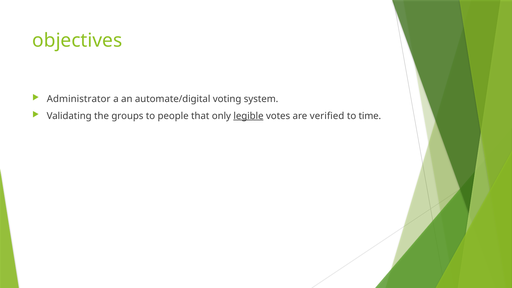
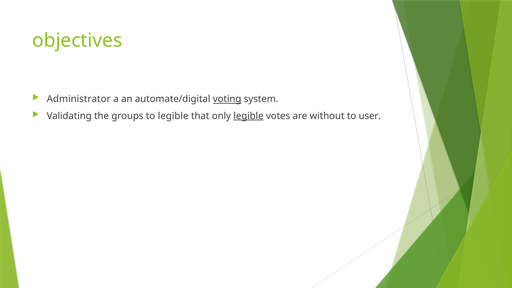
voting underline: none -> present
to people: people -> legible
verified: verified -> without
time: time -> user
